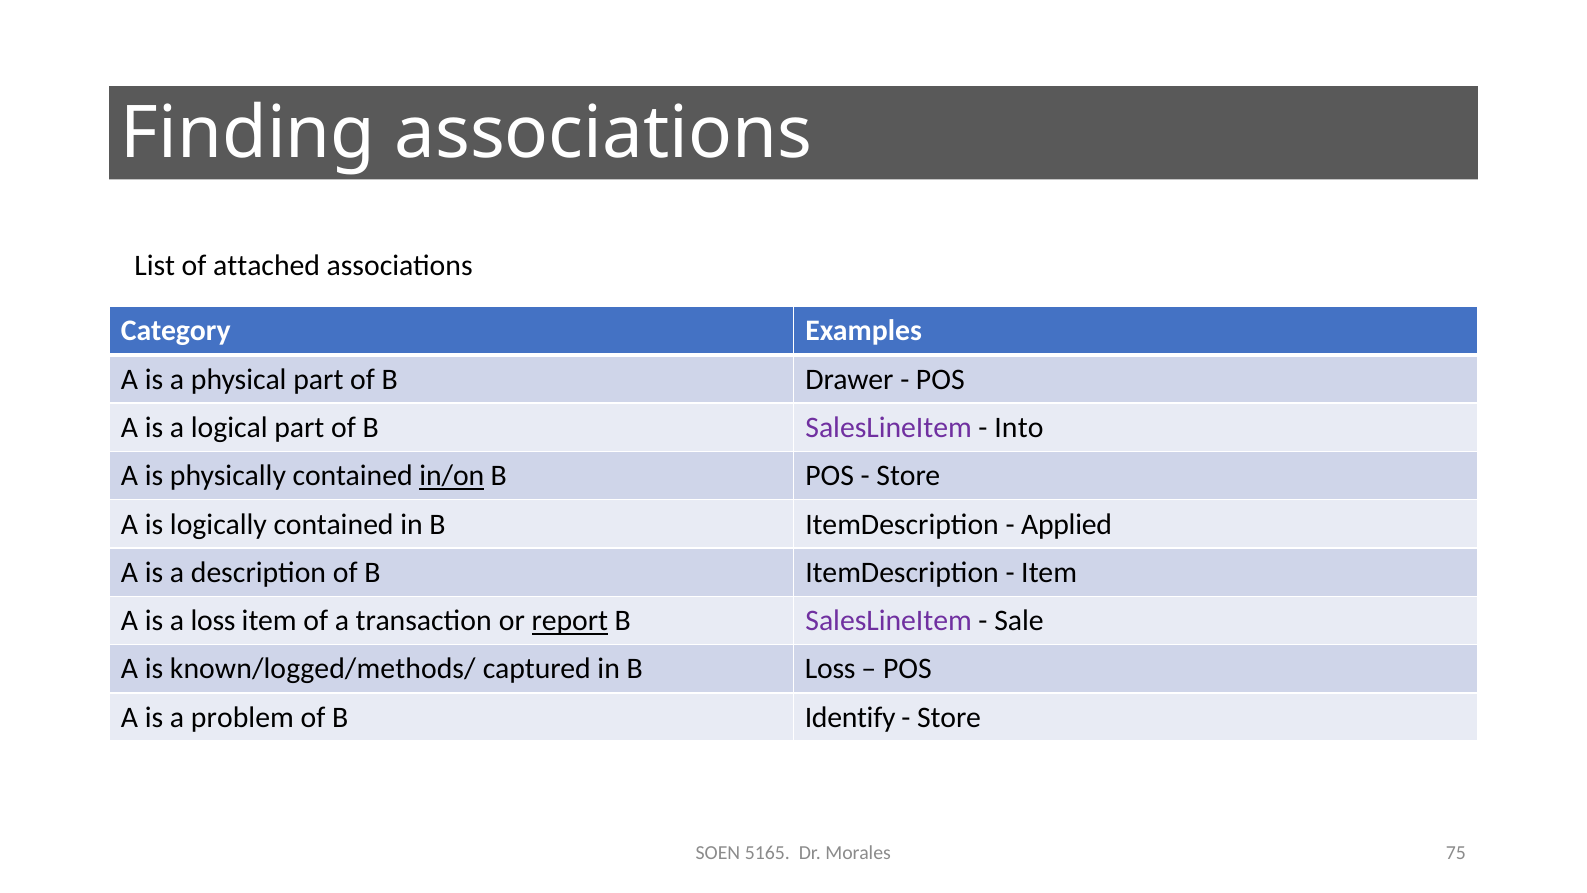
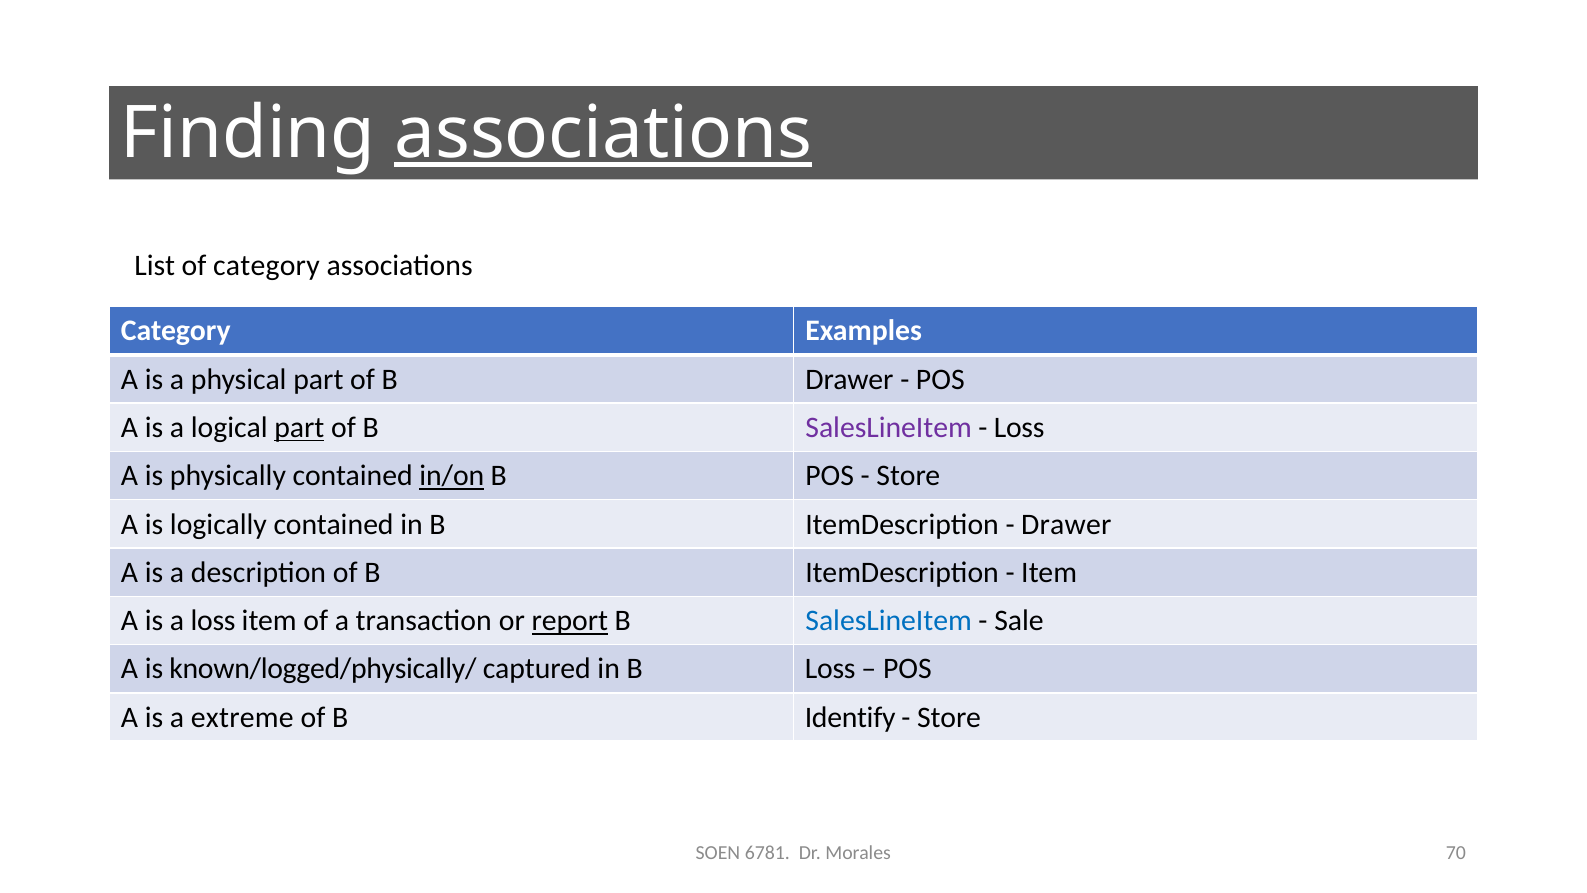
associations at (603, 133) underline: none -> present
of attached: attached -> category
part at (299, 428) underline: none -> present
Into at (1019, 428): Into -> Loss
Applied at (1067, 524): Applied -> Drawer
SalesLineItem at (889, 621) colour: purple -> blue
known/logged/methods/: known/logged/methods/ -> known/logged/physically/
problem: problem -> extreme
5165: 5165 -> 6781
75: 75 -> 70
